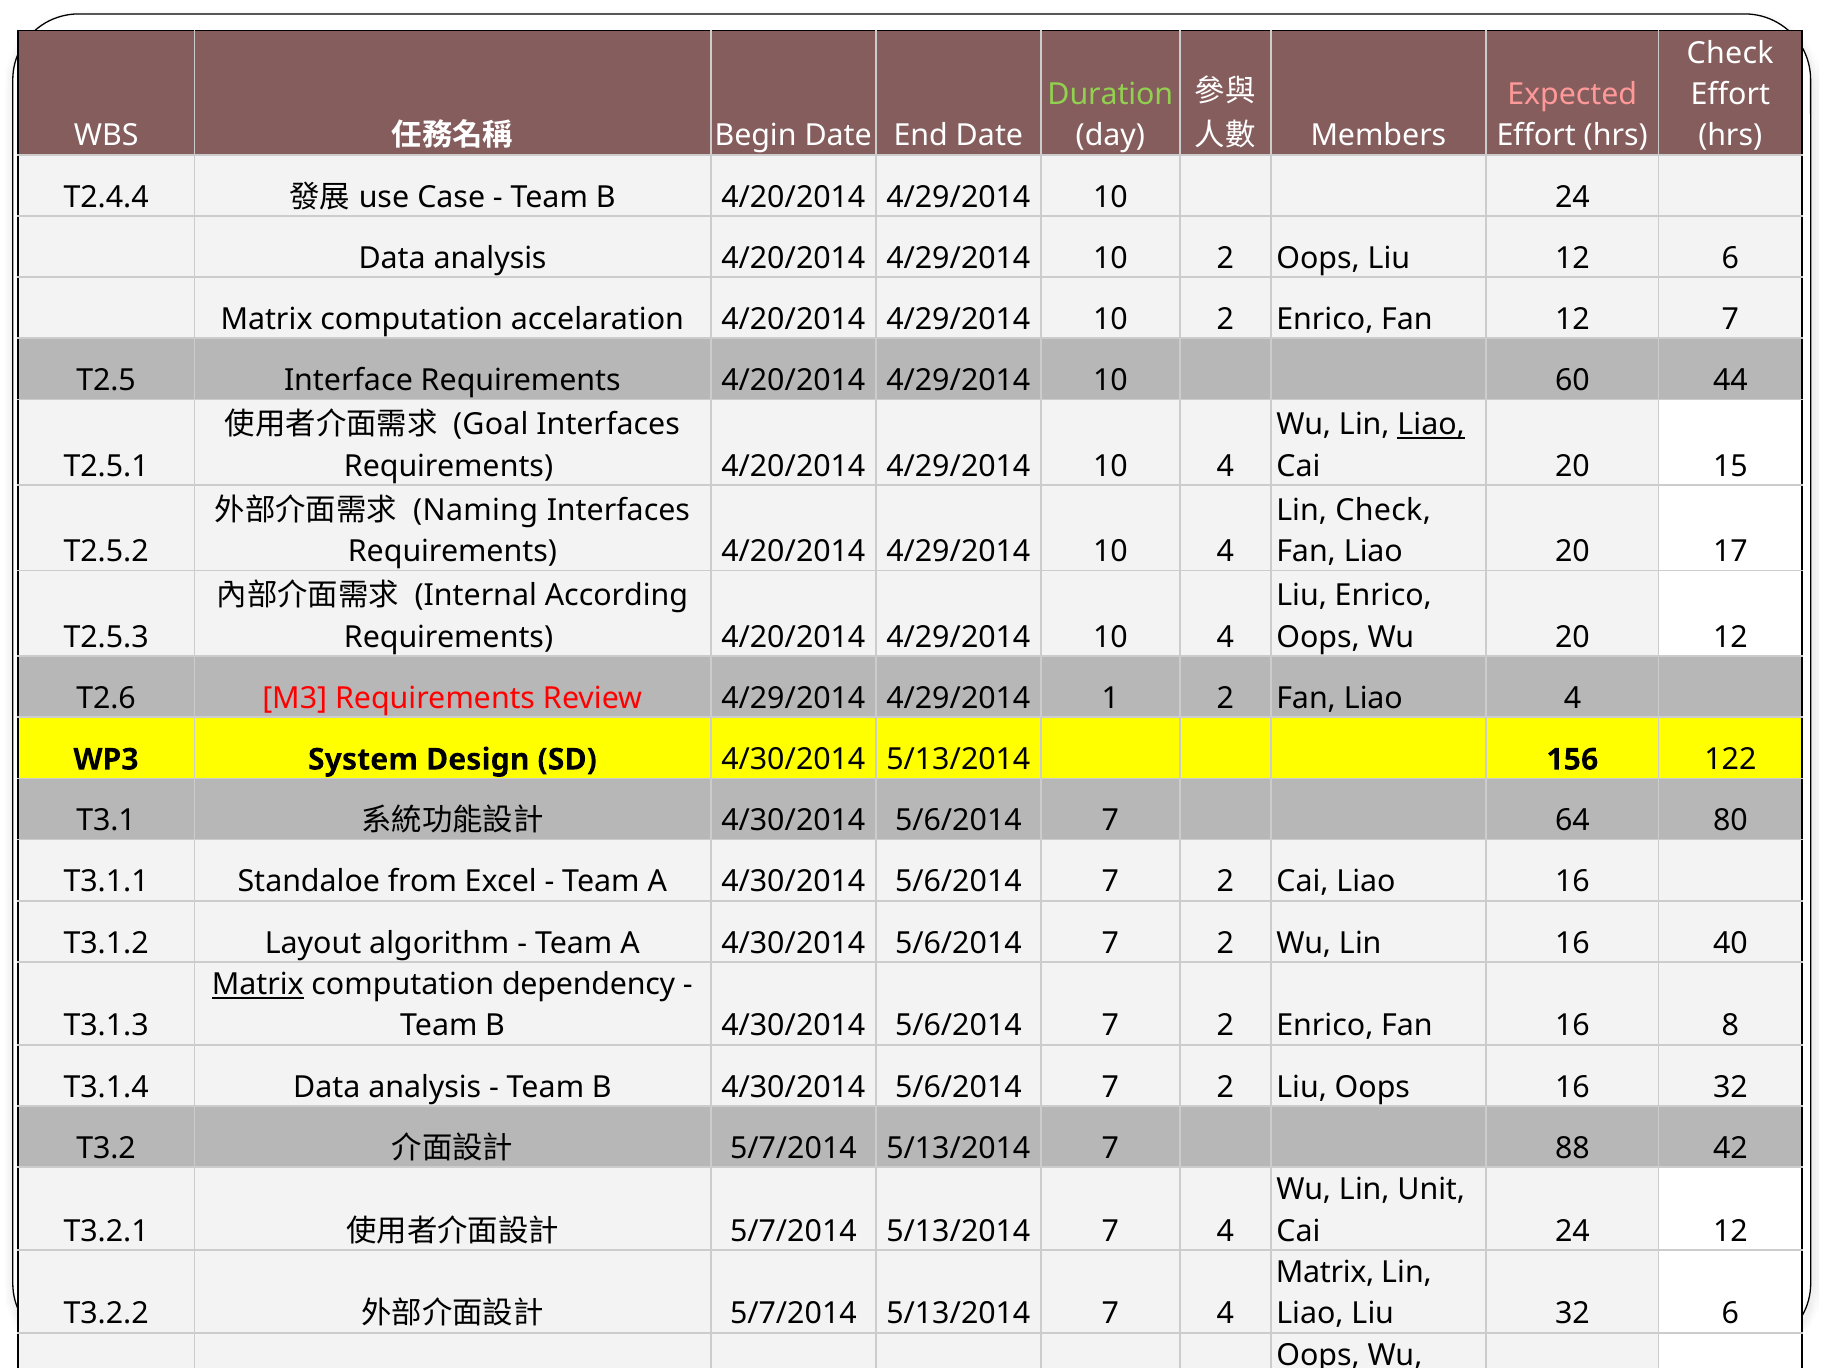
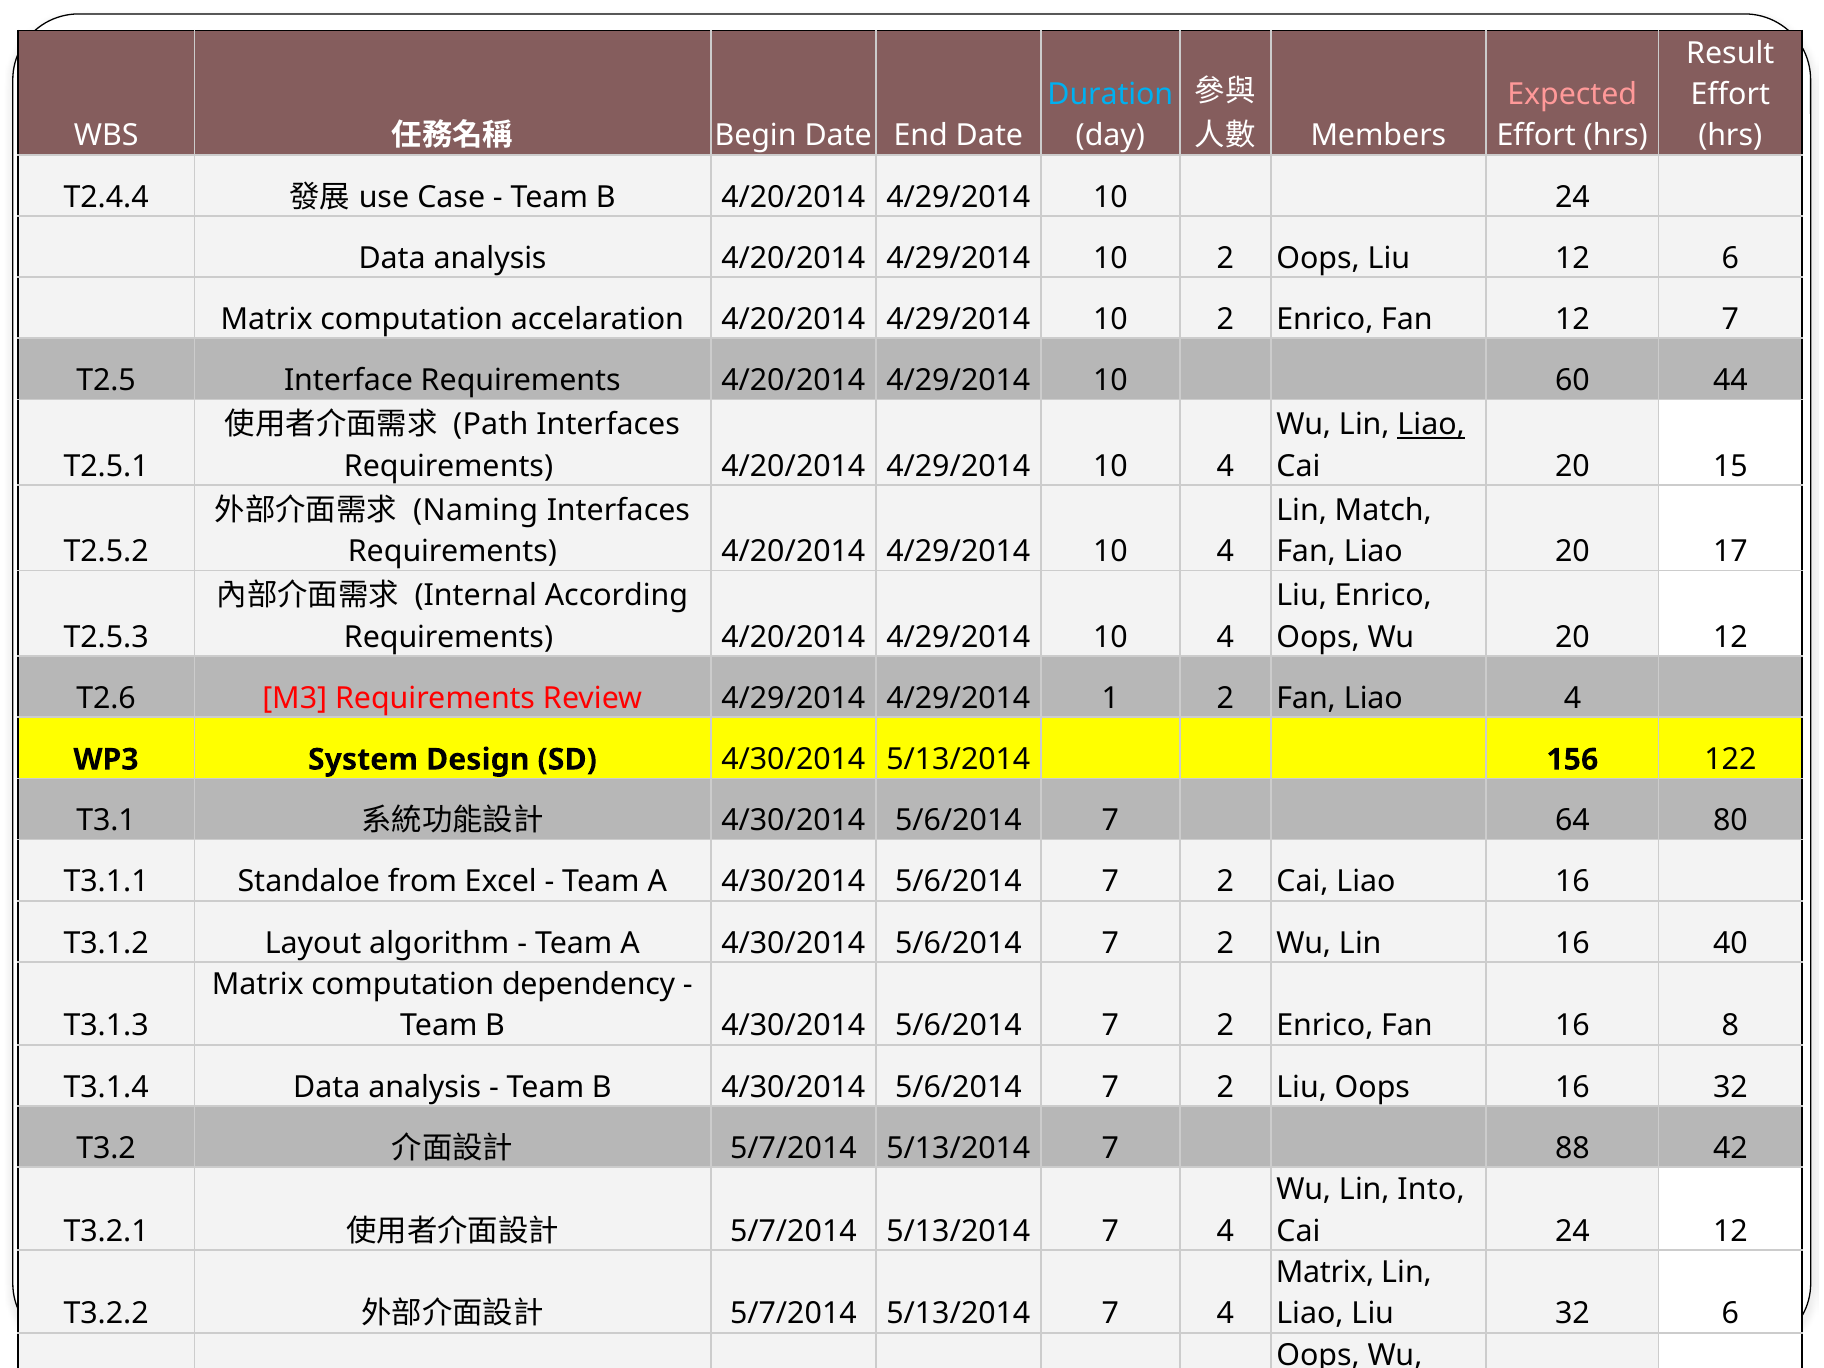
Check at (1730, 53): Check -> Result
Duration colour: light green -> light blue
Goal: Goal -> Path
Lin Check: Check -> Match
Matrix at (258, 985) underline: present -> none
Unit: Unit -> Into
